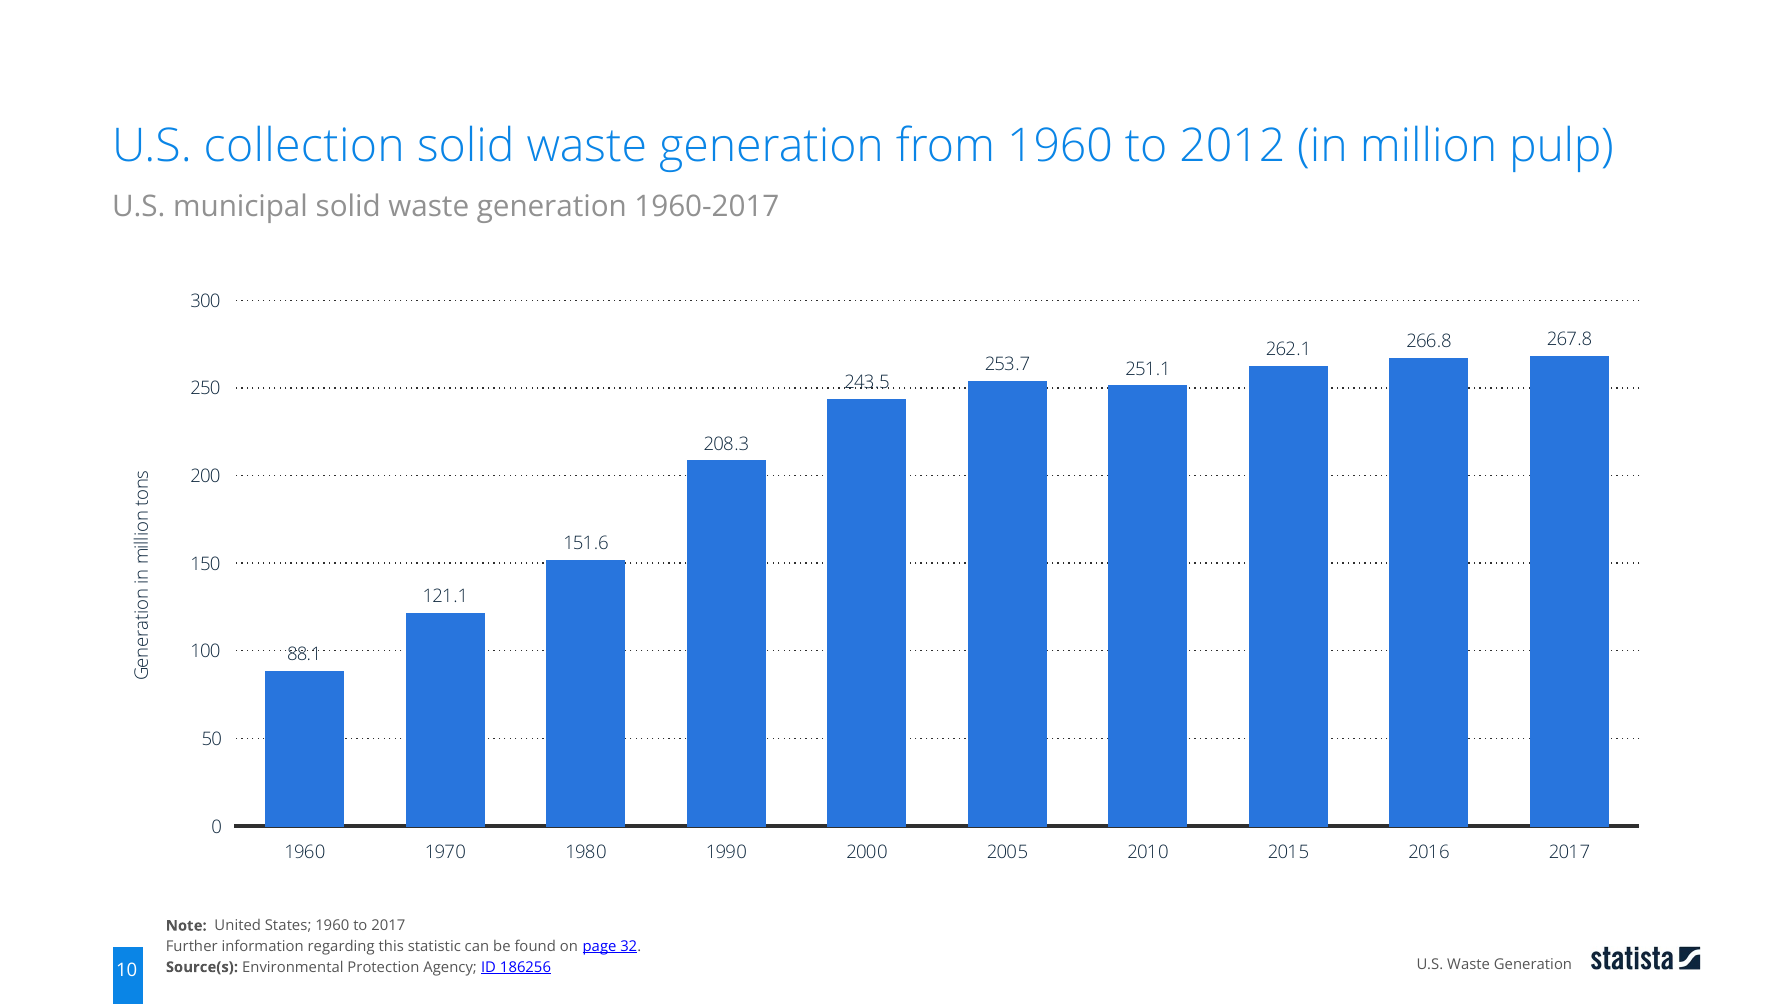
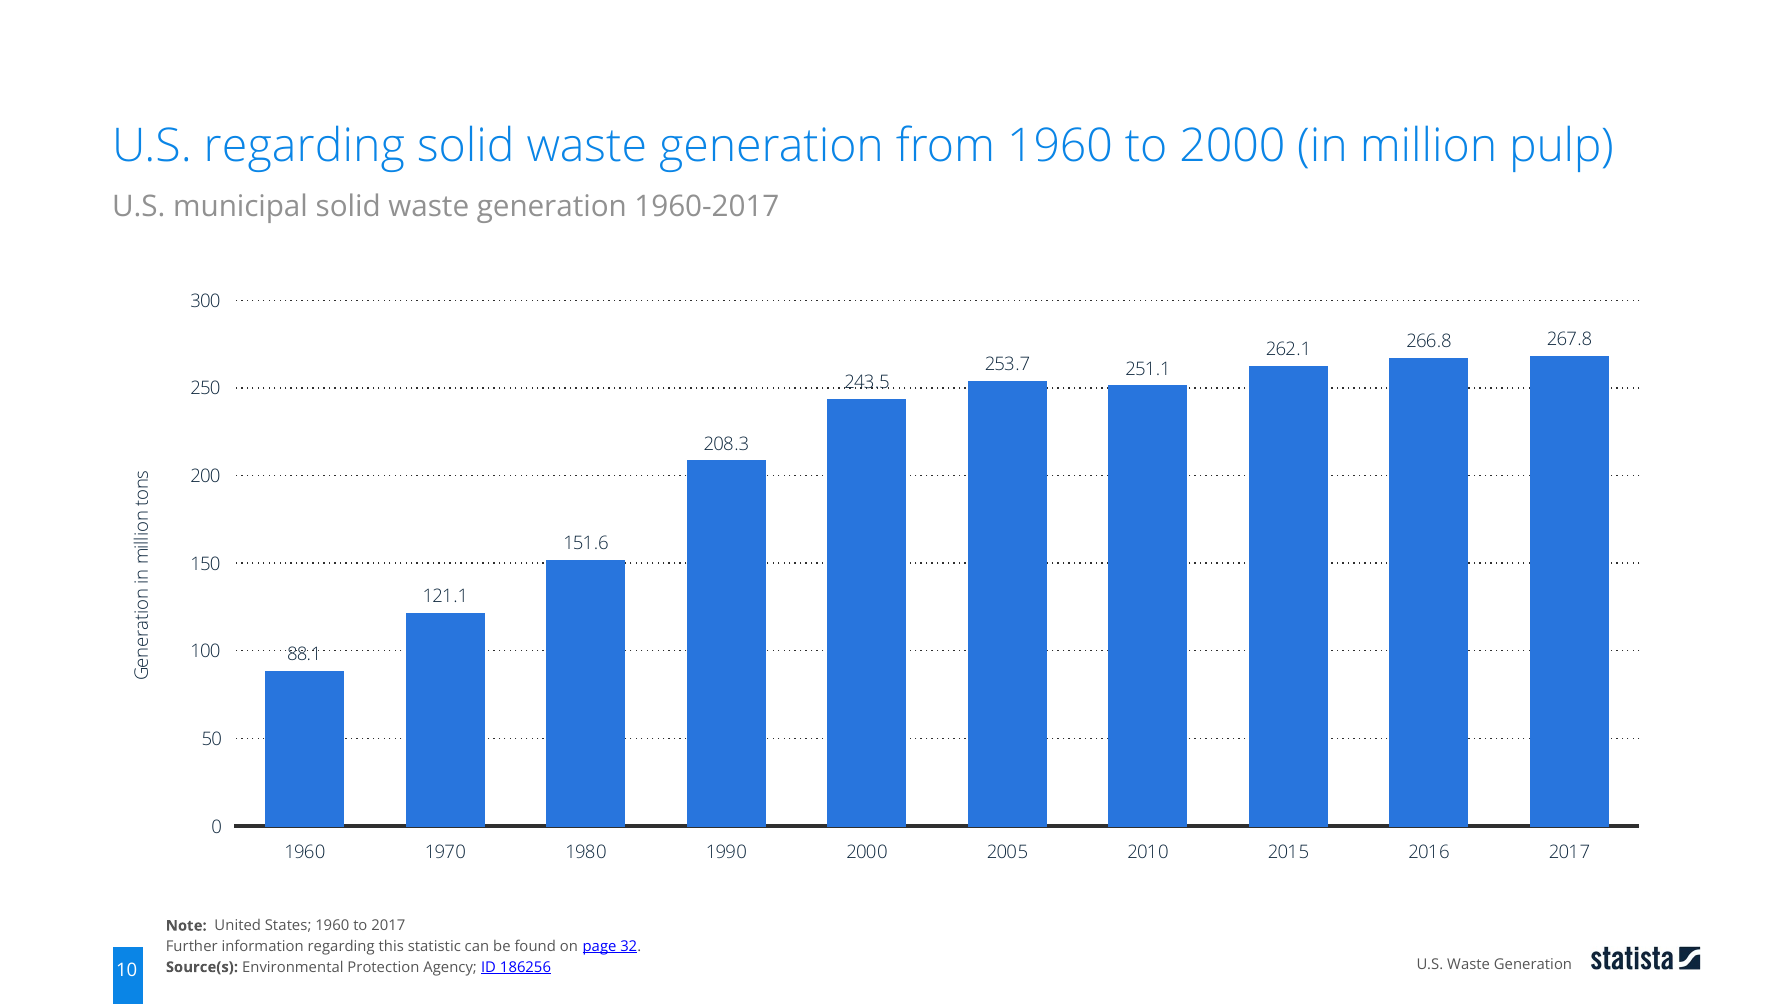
U.S collection: collection -> regarding
to 2012: 2012 -> 2000
